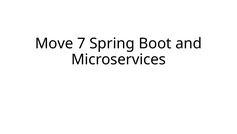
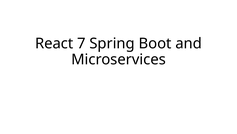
Move: Move -> React
